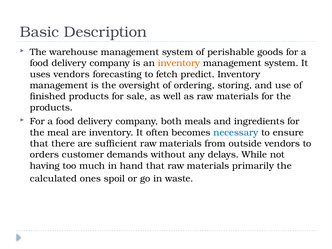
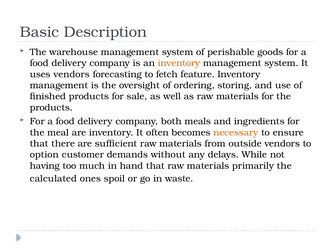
predict: predict -> feature
necessary colour: blue -> orange
orders: orders -> option
